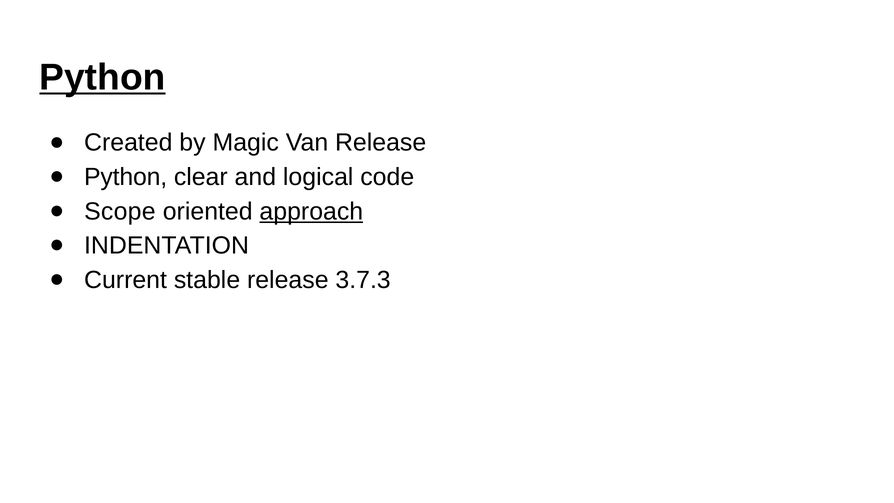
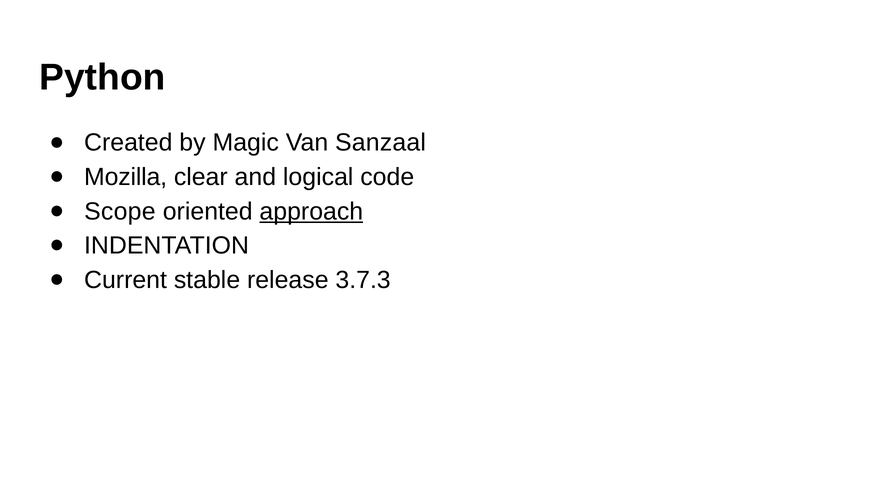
Python at (102, 77) underline: present -> none
Van Release: Release -> Sanzaal
Python at (126, 177): Python -> Mozilla
